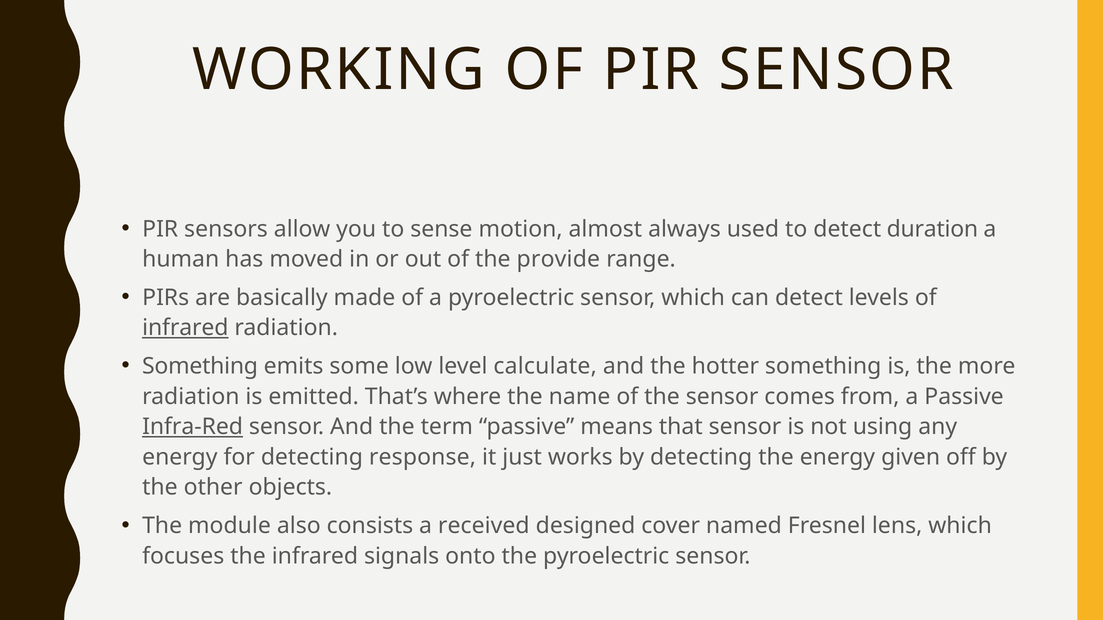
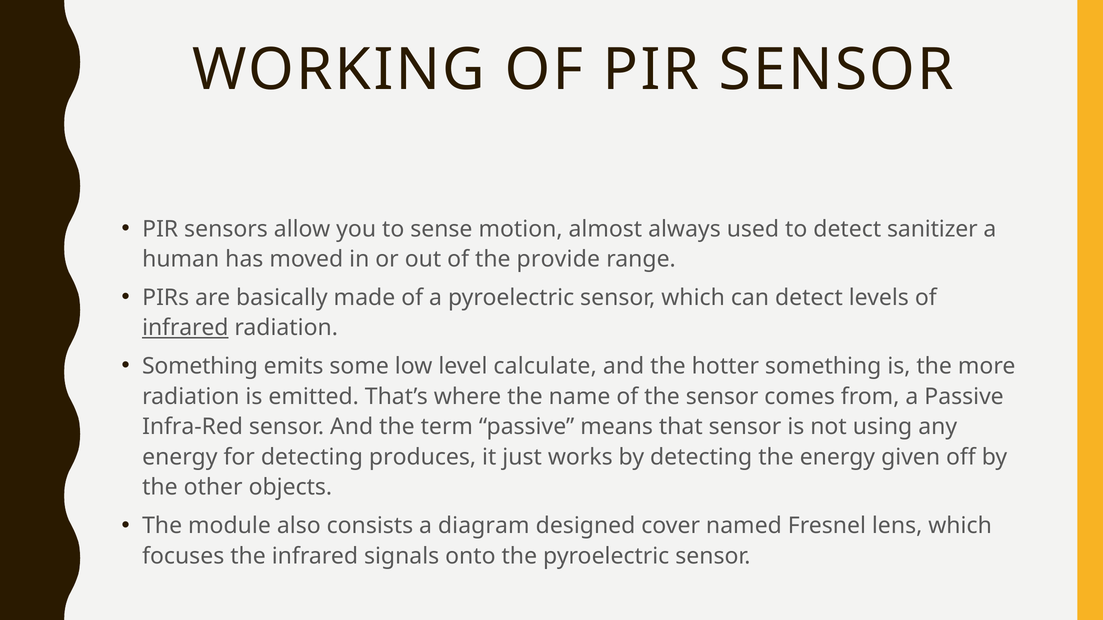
duration: duration -> sanitizer
Infra-Red underline: present -> none
response: response -> produces
received: received -> diagram
